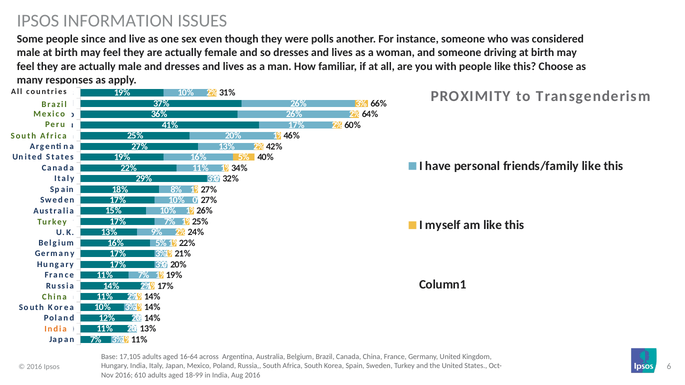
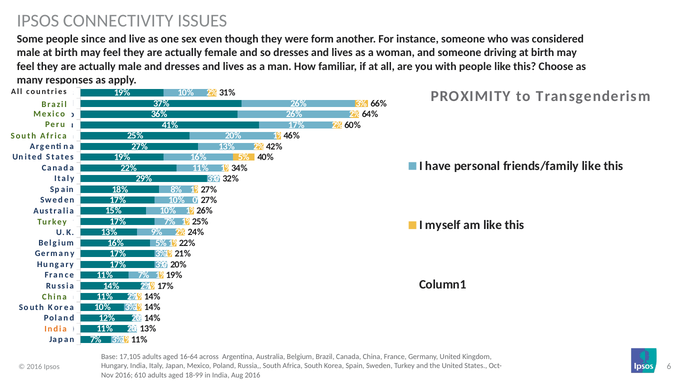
INFORMATION: INFORMATION -> CONNECTIVITY
polls: polls -> form
